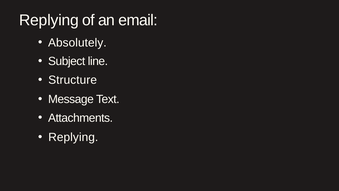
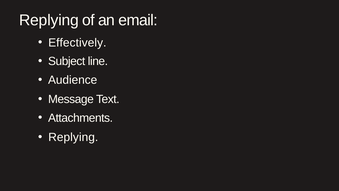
Absolutely: Absolutely -> Effectively
Structure: Structure -> Audience
